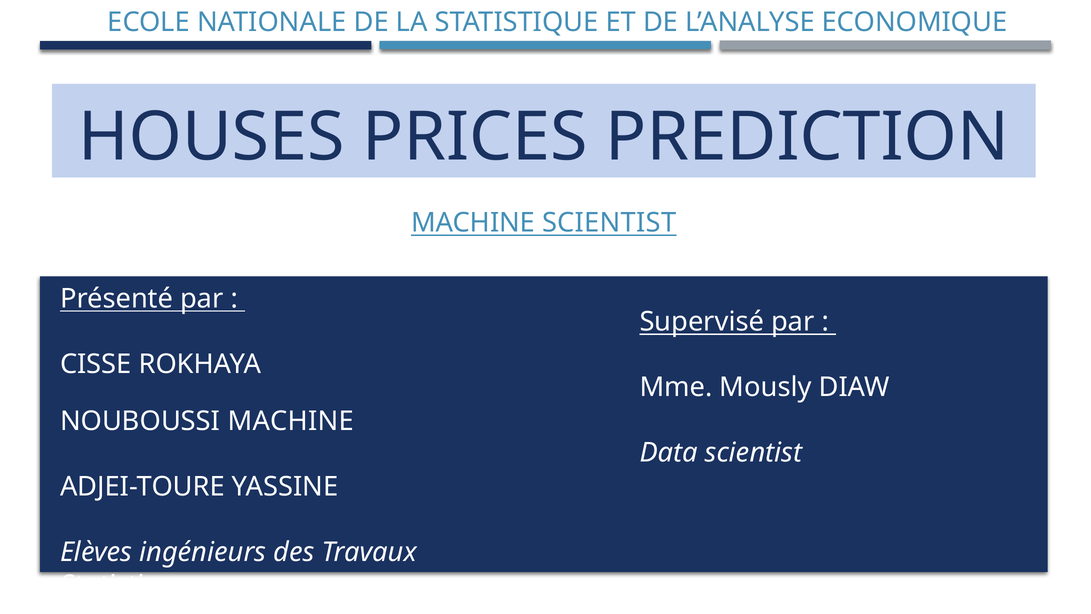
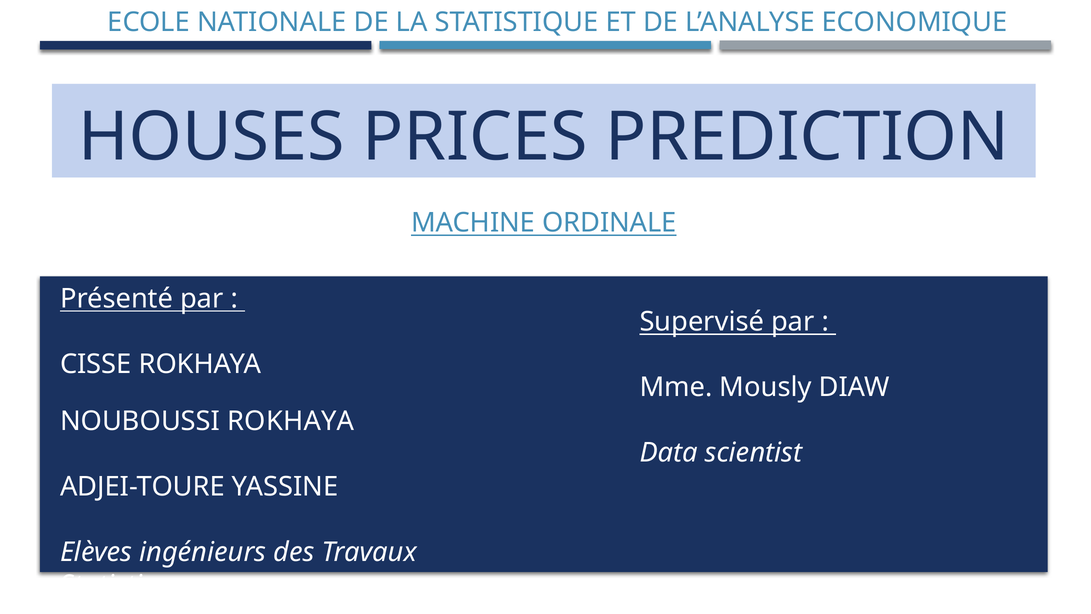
MACHINE SCIENTIST: SCIENTIST -> ORDINALE
NOUBOUSSI MACHINE: MACHINE -> ROKHAYA
